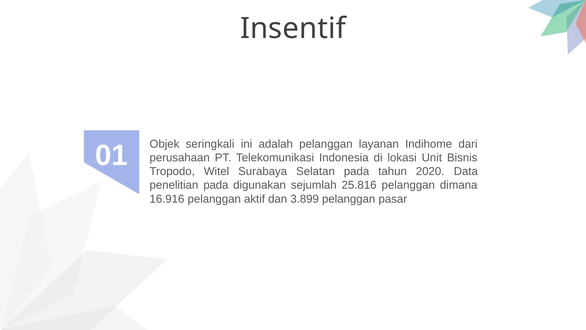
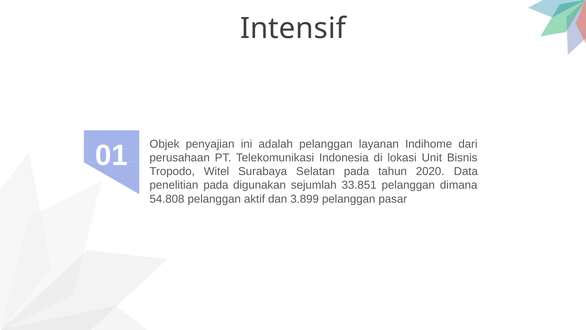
Insentif: Insentif -> Intensif
seringkali: seringkali -> penyajian
25.816: 25.816 -> 33.851
16.916: 16.916 -> 54.808
